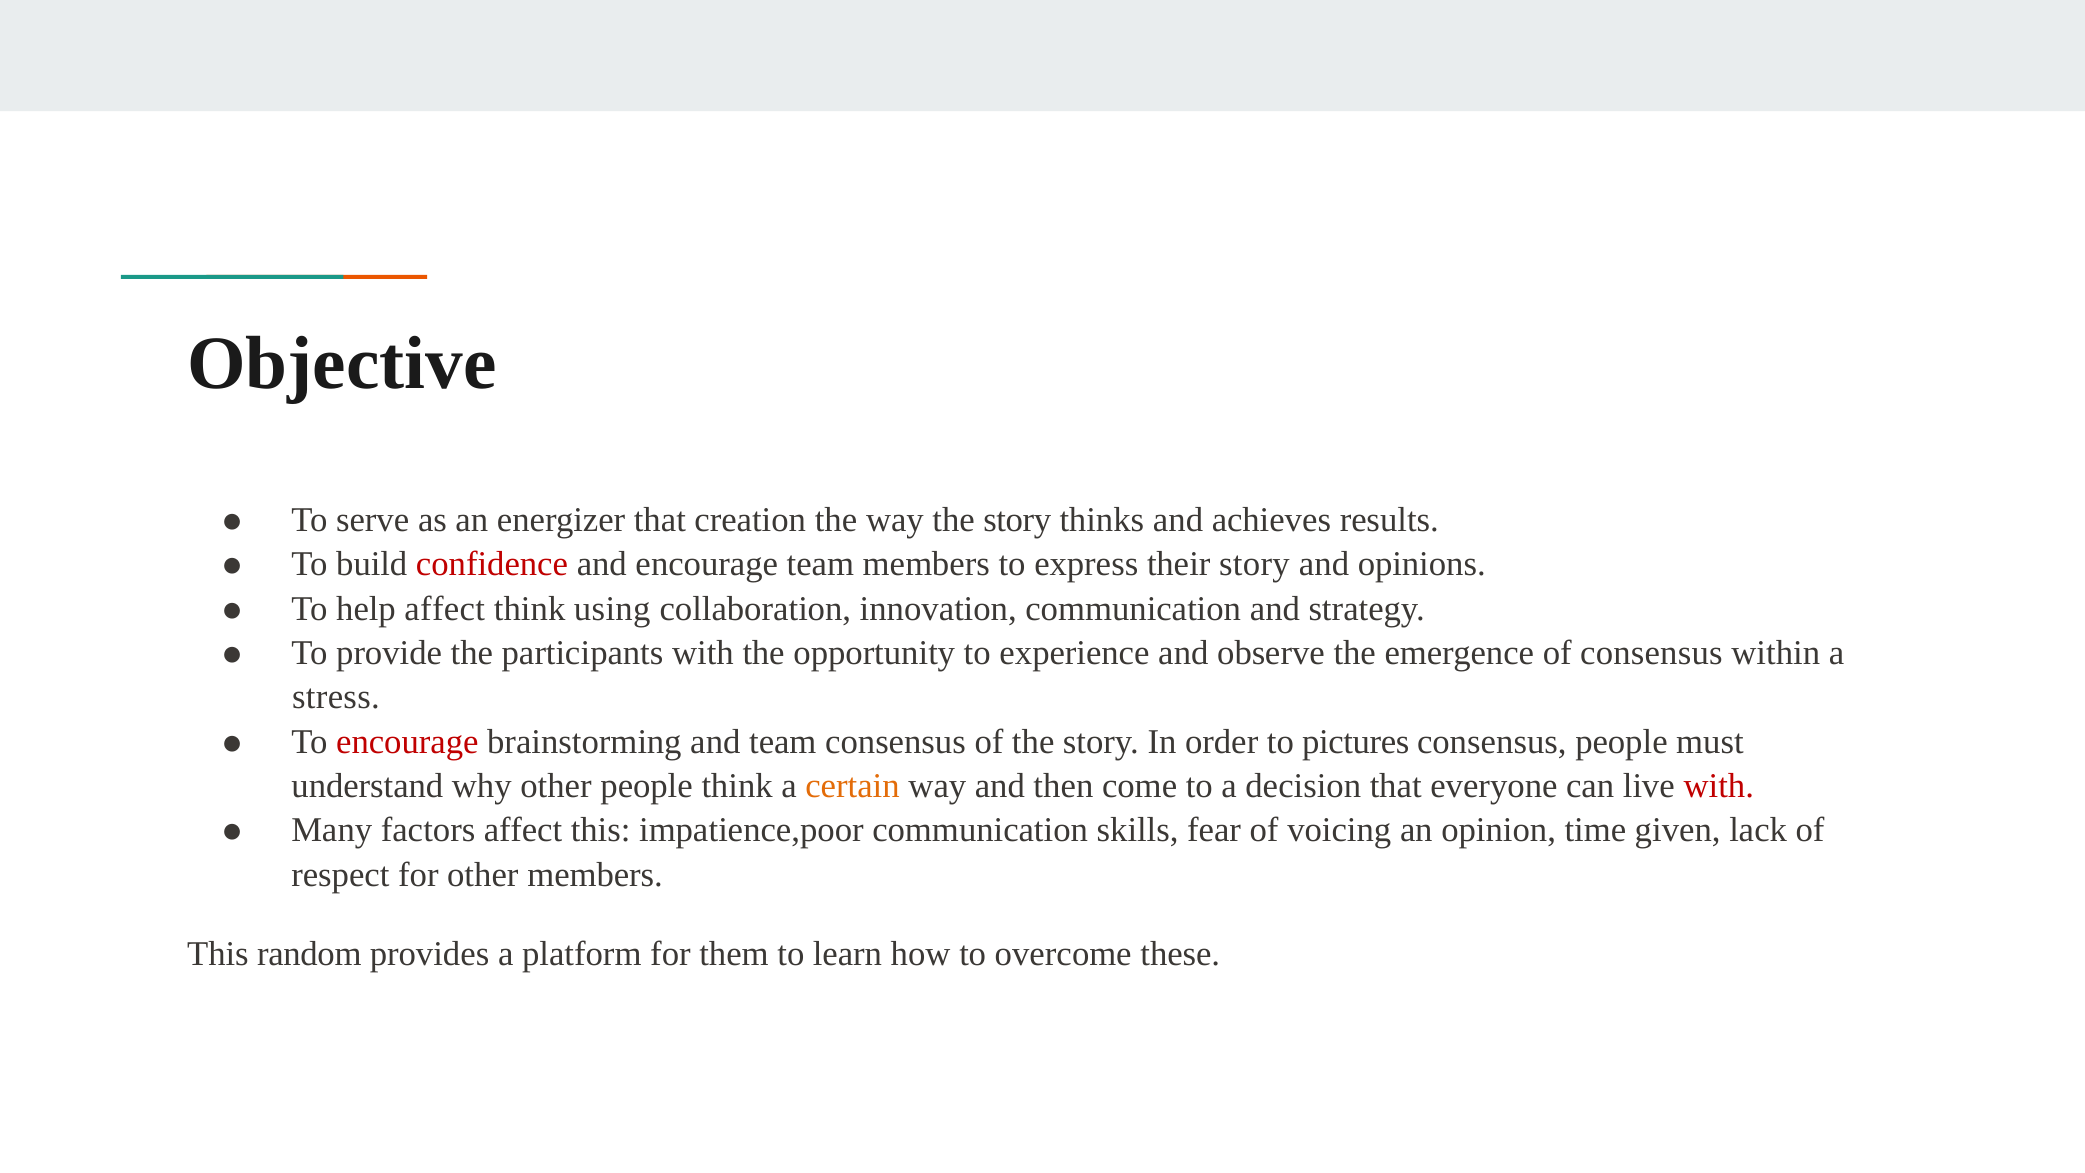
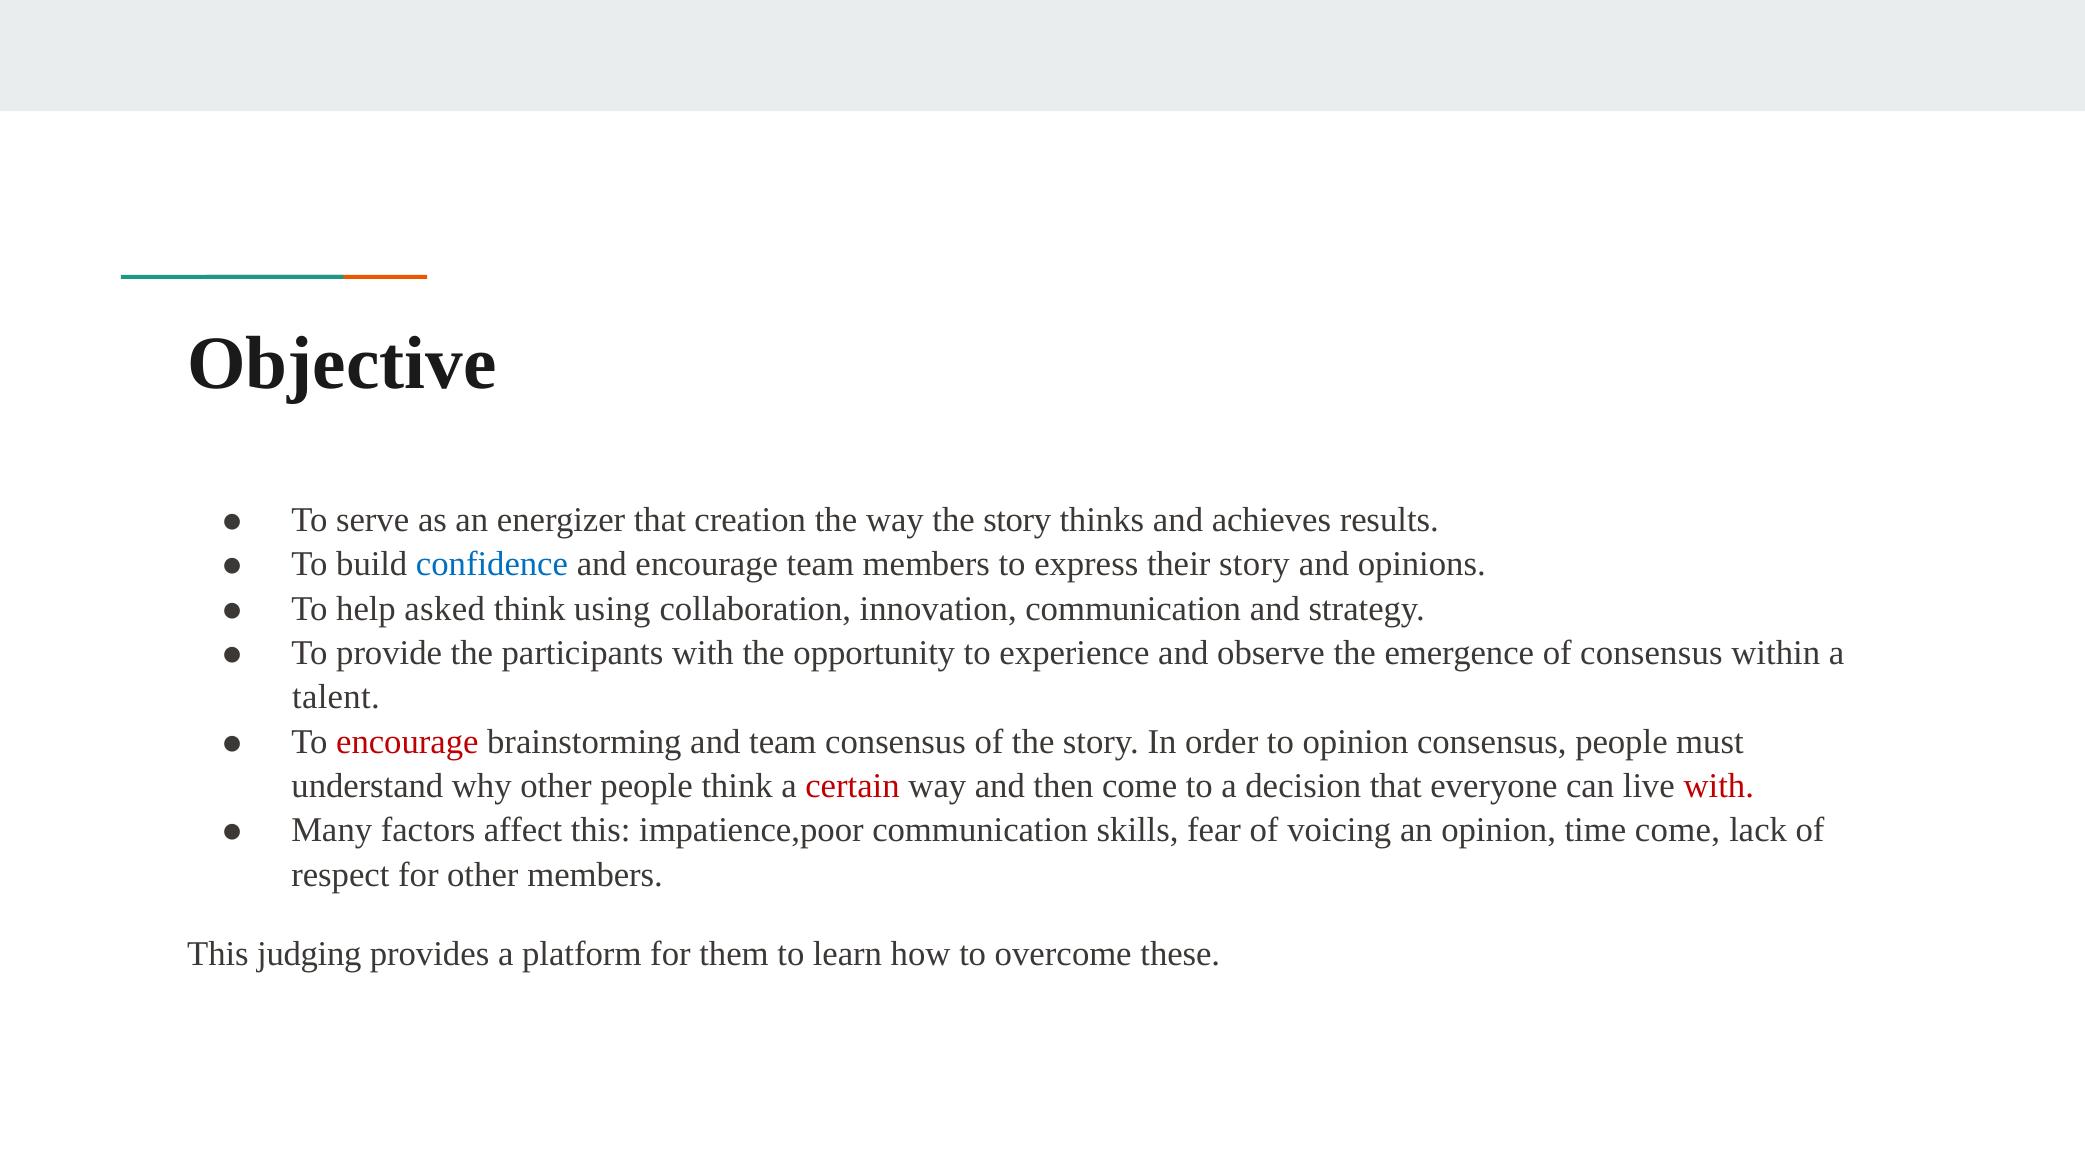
confidence colour: red -> blue
help affect: affect -> asked
stress: stress -> talent
to pictures: pictures -> opinion
certain colour: orange -> red
time given: given -> come
random: random -> judging
